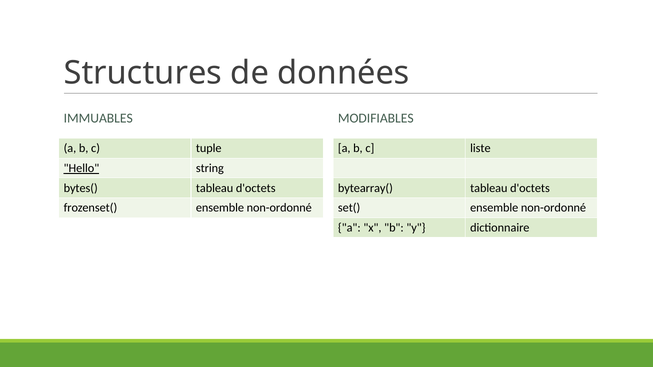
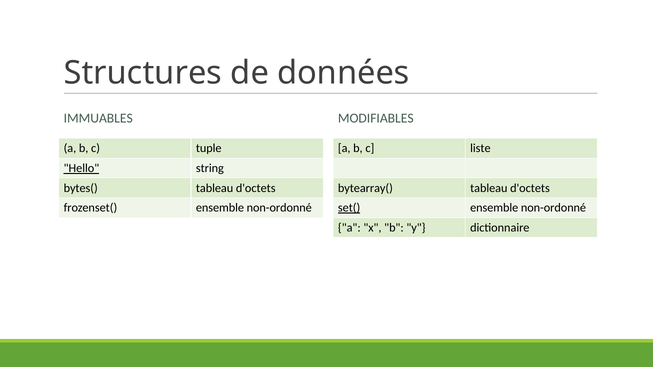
set( underline: none -> present
